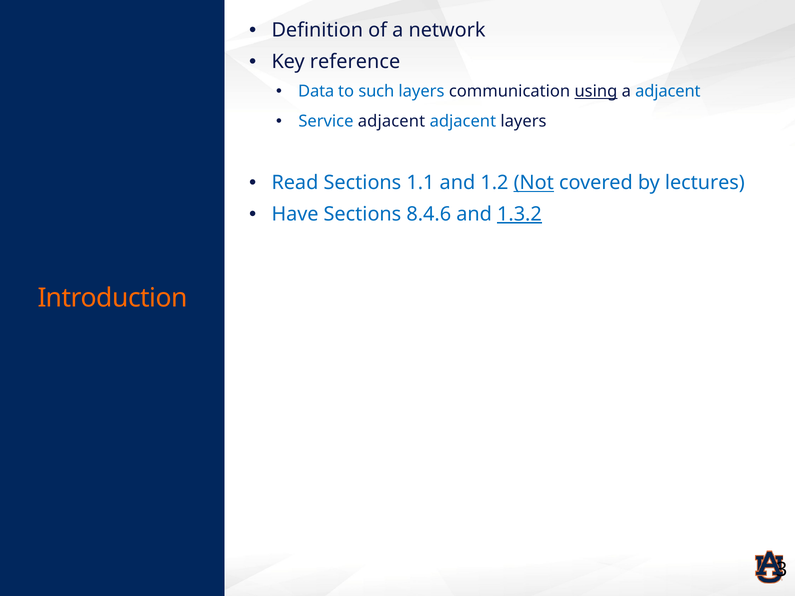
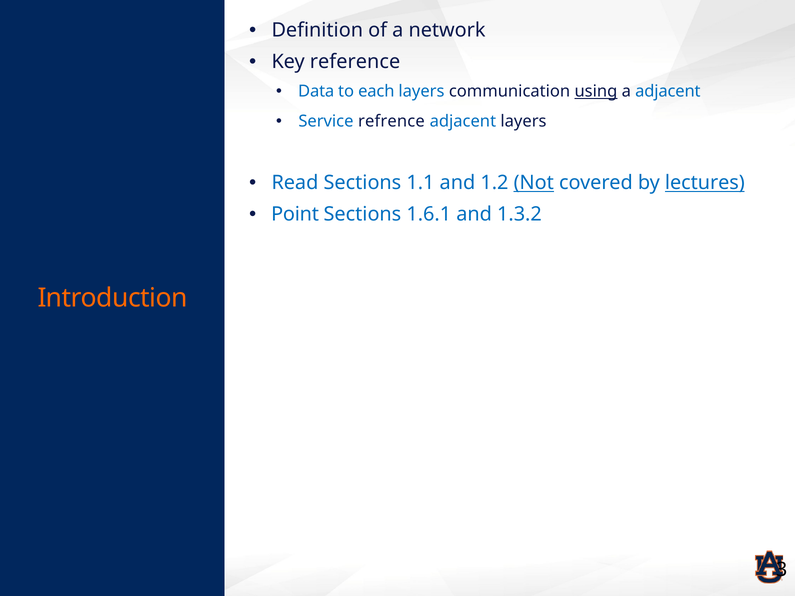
such: such -> each
Service adjacent: adjacent -> refrence
lectures underline: none -> present
Have: Have -> Point
8.4.6: 8.4.6 -> 1.6.1
1.3.2 underline: present -> none
